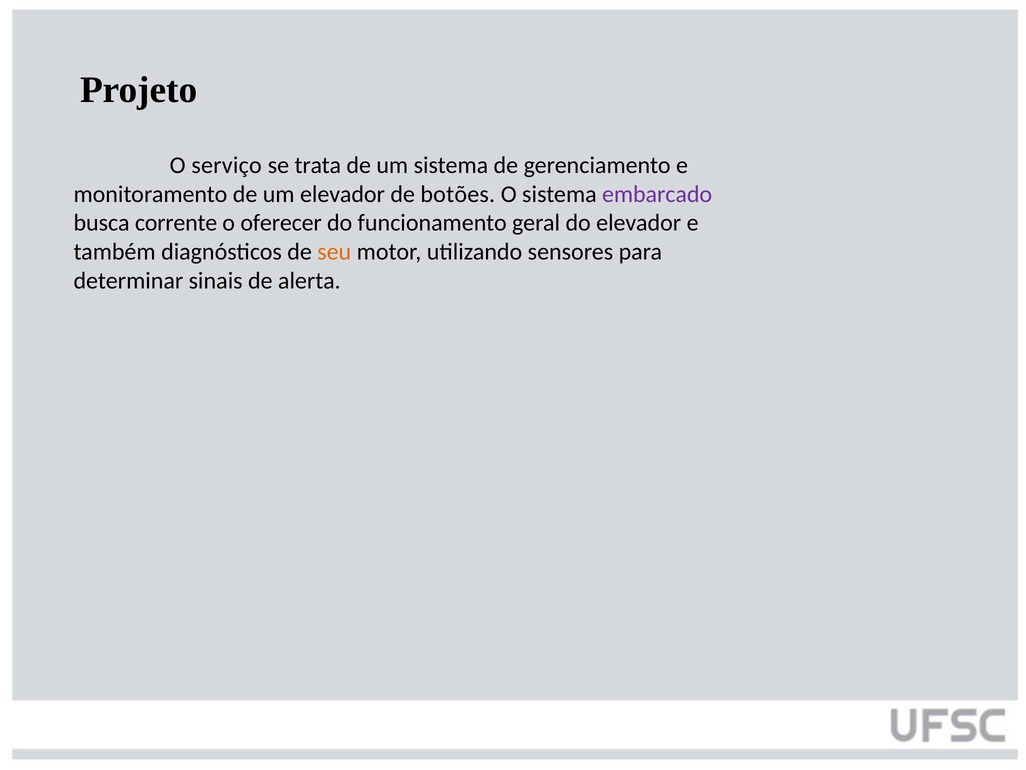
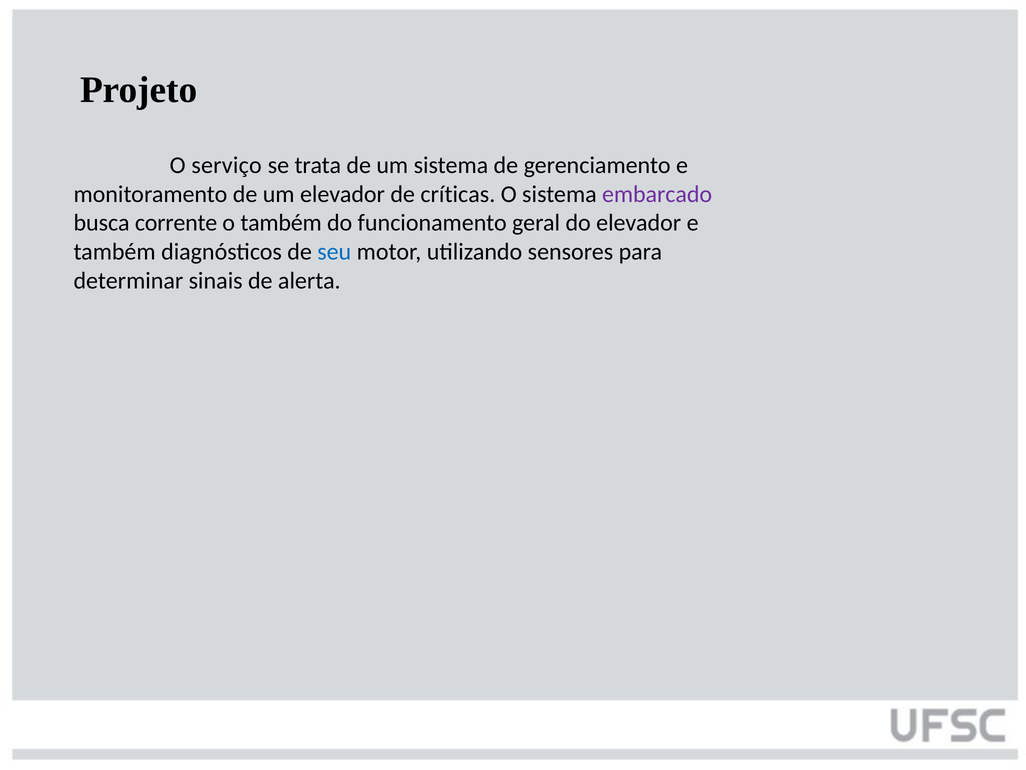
botões: botões -> críticas
o oferecer: oferecer -> também
seu colour: orange -> blue
